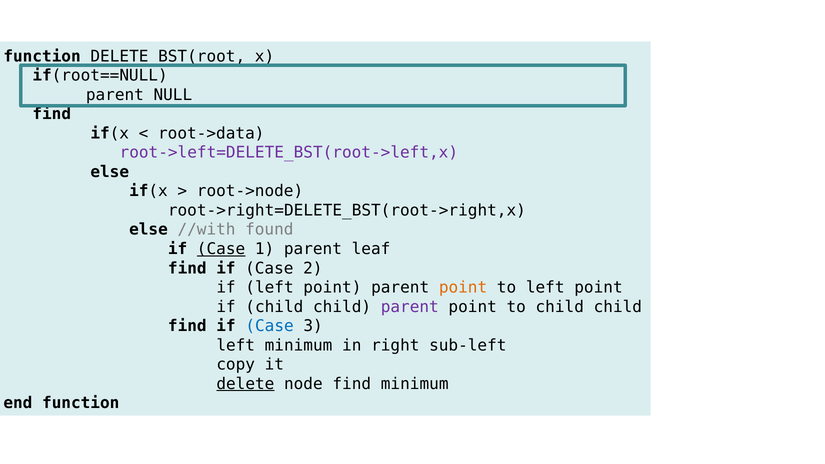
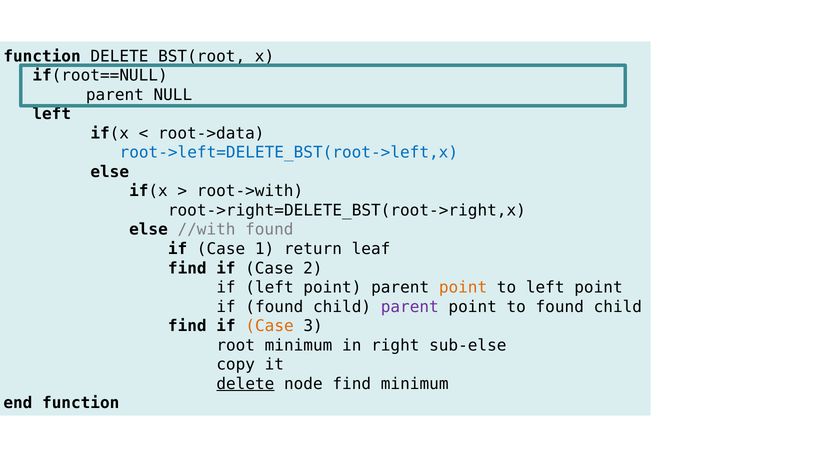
find at (52, 114): find -> left
root->left=DELETE_BST(root->left,x colour: purple -> blue
root->node: root->node -> root->with
Case at (221, 249) underline: present -> none
1 parent: parent -> return
if child: child -> found
to child: child -> found
Case at (270, 326) colour: blue -> orange
left at (236, 345): left -> root
sub-left: sub-left -> sub-else
